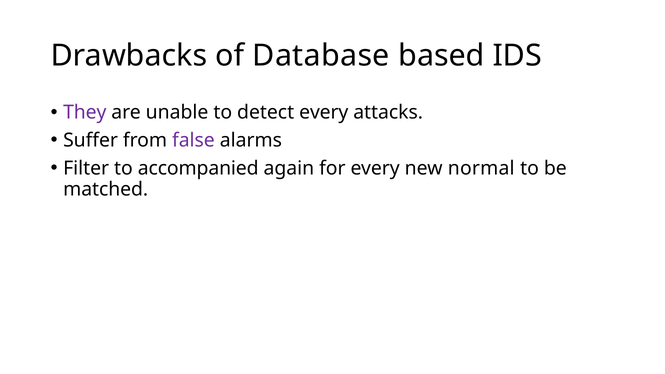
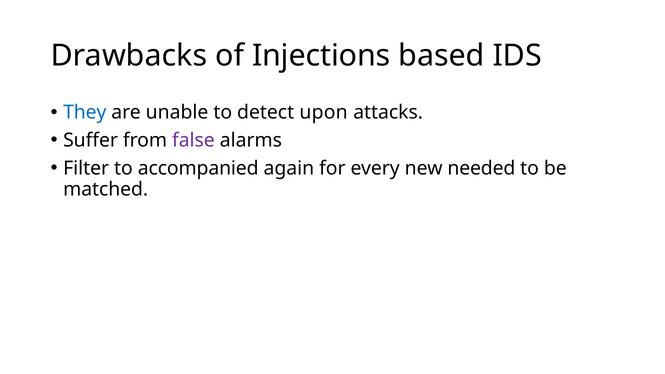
Database: Database -> Injections
They colour: purple -> blue
detect every: every -> upon
normal: normal -> needed
